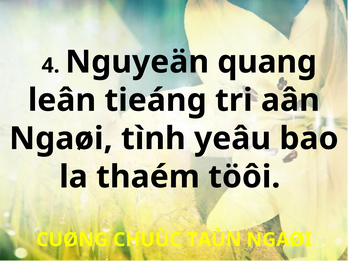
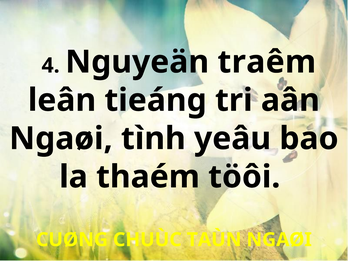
quang: quang -> traêm
